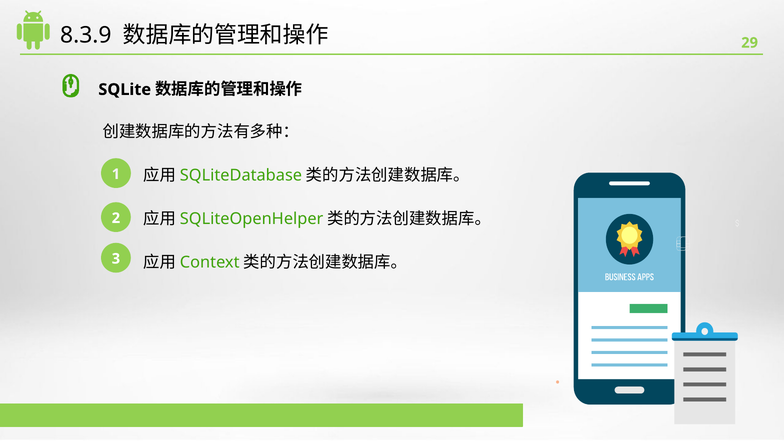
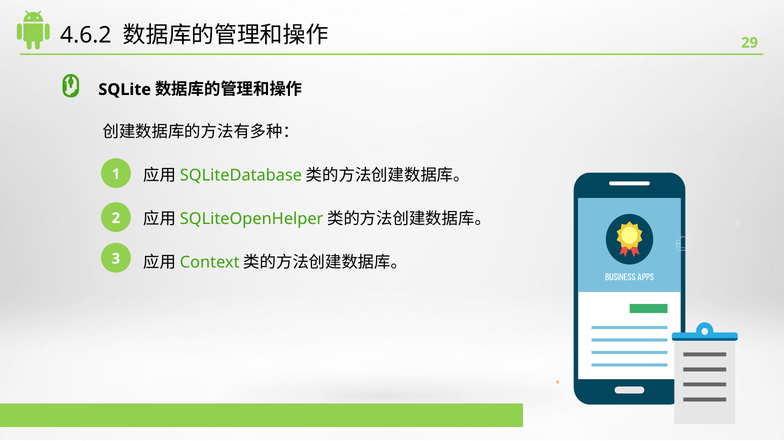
8.3.9: 8.3.9 -> 4.6.2
